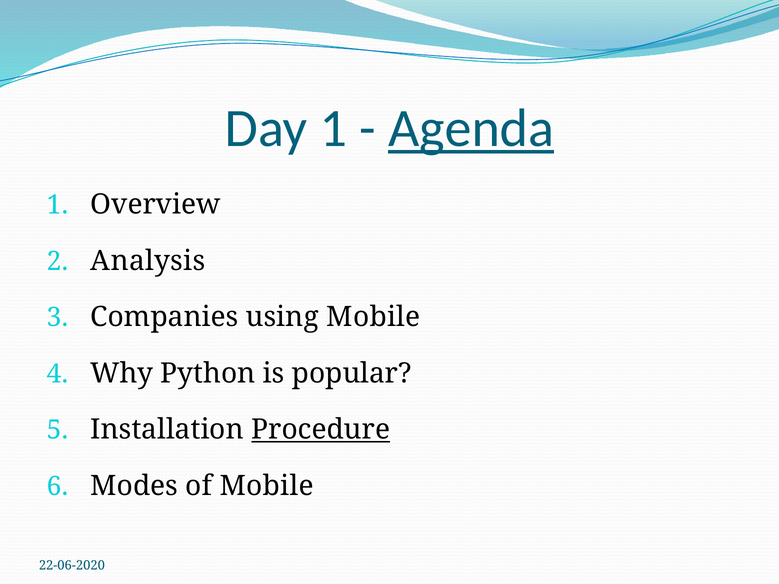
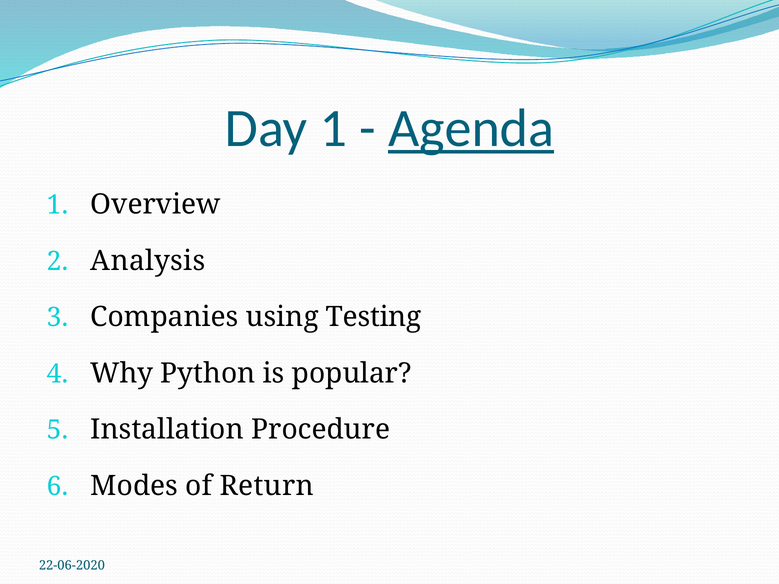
using Mobile: Mobile -> Testing
Procedure underline: present -> none
of Mobile: Mobile -> Return
